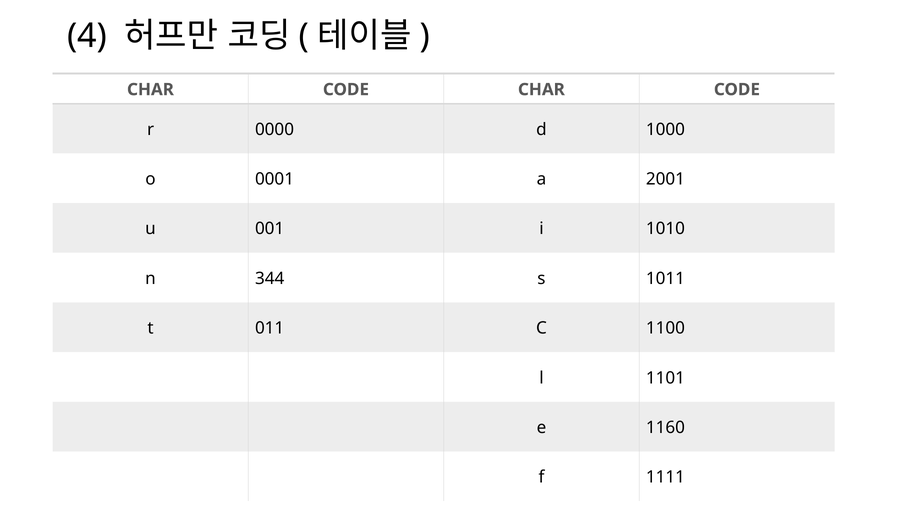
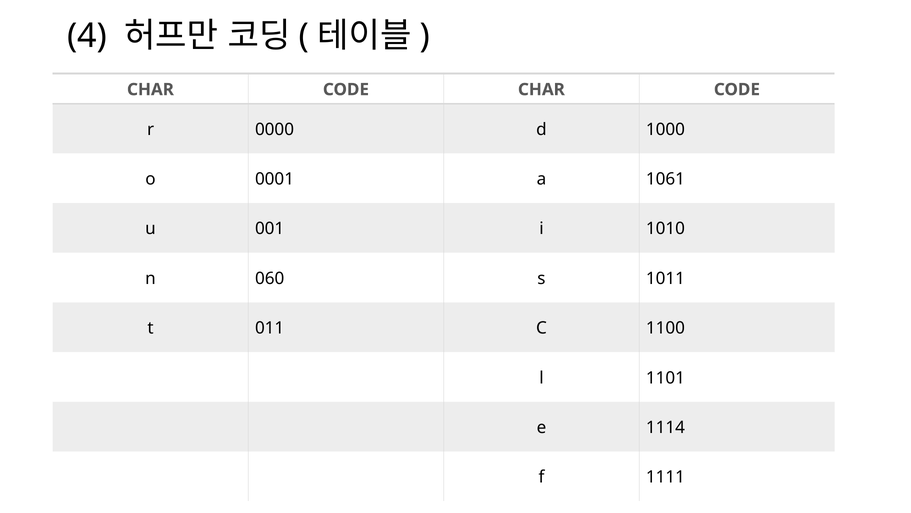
2001: 2001 -> 1061
344: 344 -> 060
1160: 1160 -> 1114
